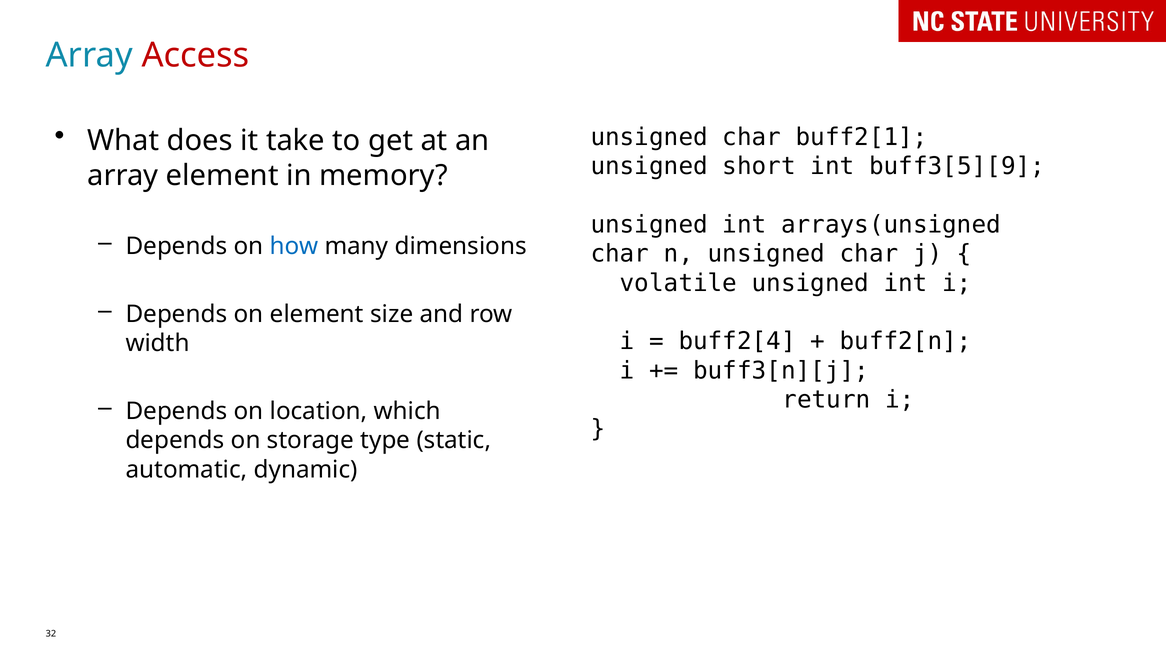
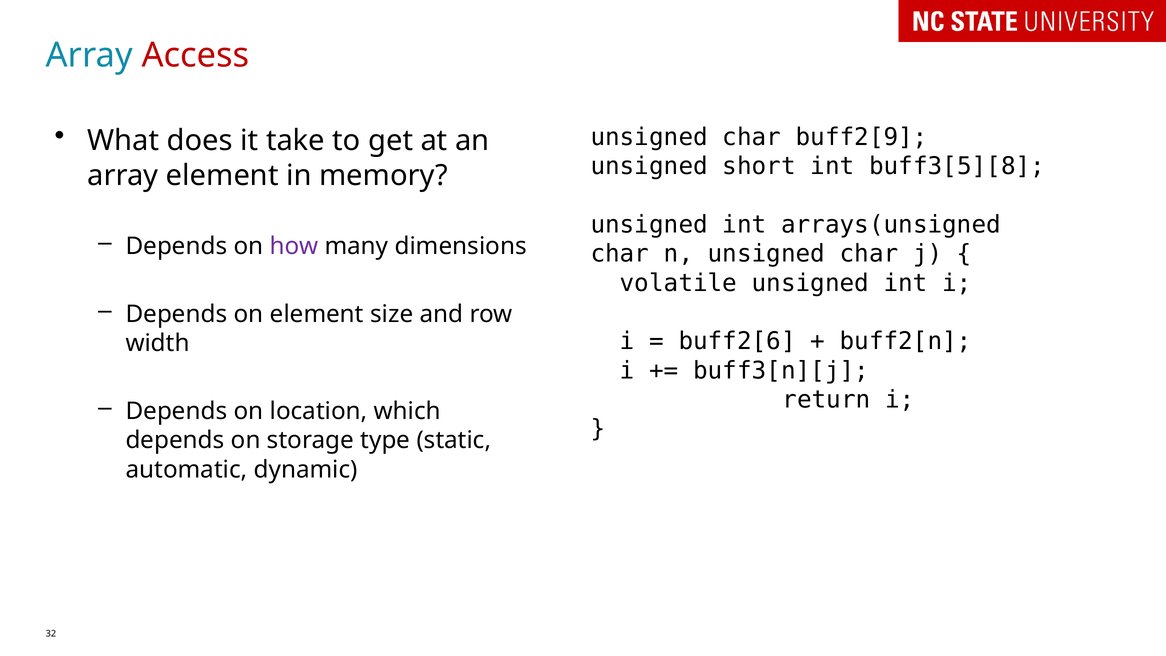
buff2[1: buff2[1 -> buff2[9
buff3[5][9: buff3[5][9 -> buff3[5][8
how colour: blue -> purple
buff2[4: buff2[4 -> buff2[6
